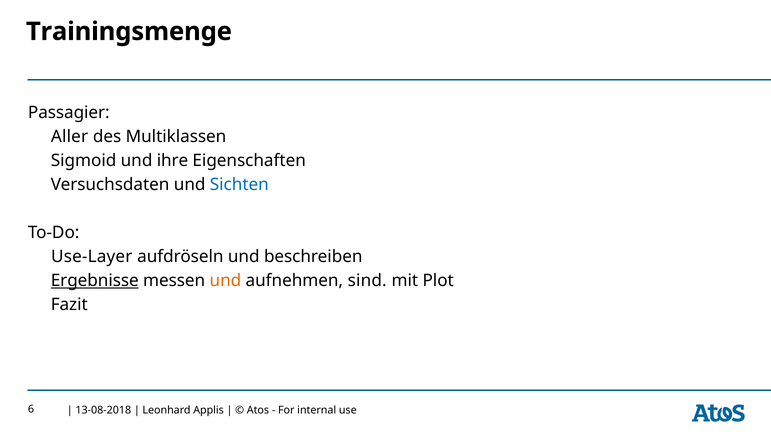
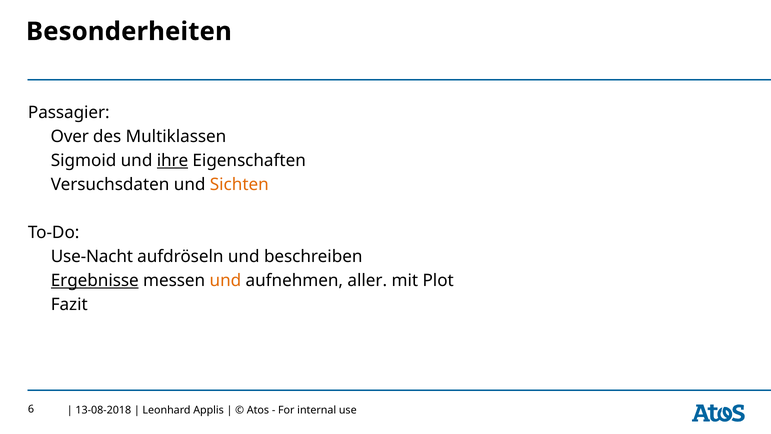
Trainingsmenge: Trainingsmenge -> Besonderheiten
Aller: Aller -> Over
ihre underline: none -> present
Sichten colour: blue -> orange
Use-Layer: Use-Layer -> Use-Nacht
sind: sind -> aller
